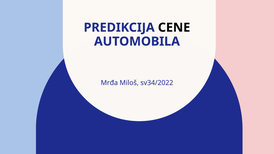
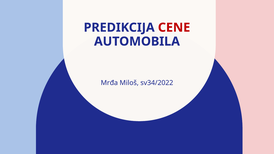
CENE colour: black -> red
